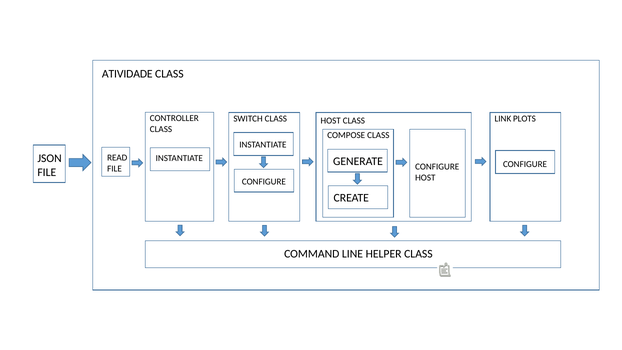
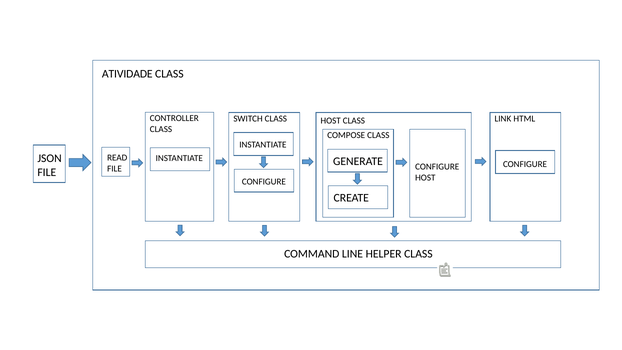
PLOTS: PLOTS -> HTML
